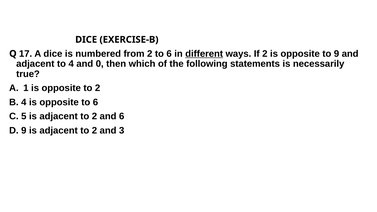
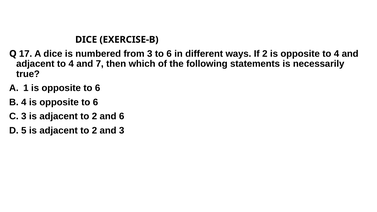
from 2: 2 -> 3
different underline: present -> none
opposite to 9: 9 -> 4
0: 0 -> 7
2 at (98, 88): 2 -> 6
C 5: 5 -> 3
D 9: 9 -> 5
